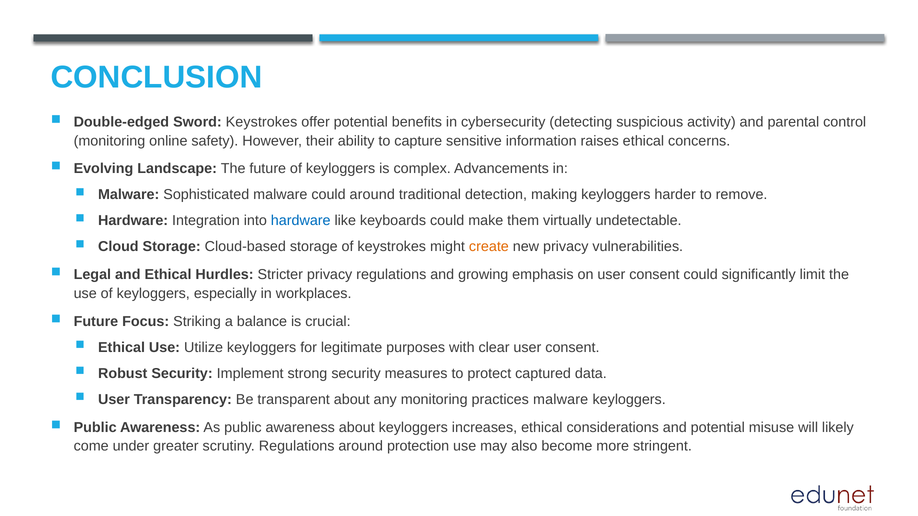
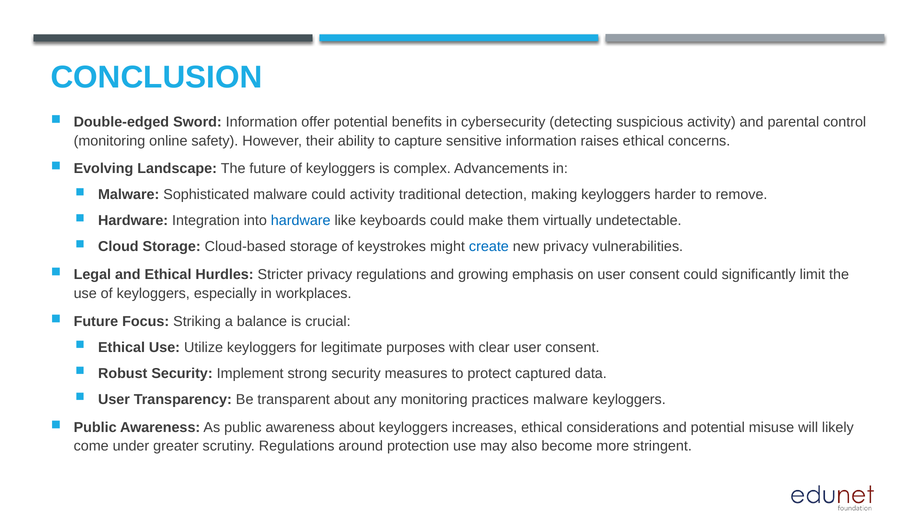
Sword Keystrokes: Keystrokes -> Information
could around: around -> activity
create colour: orange -> blue
